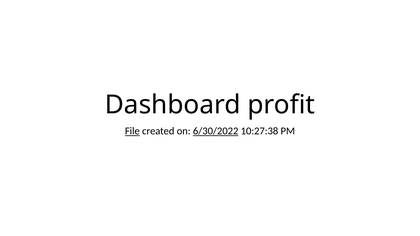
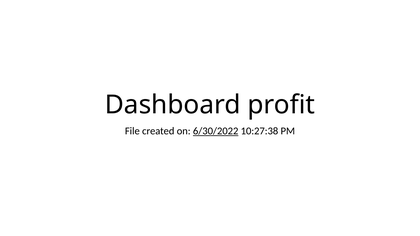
File underline: present -> none
